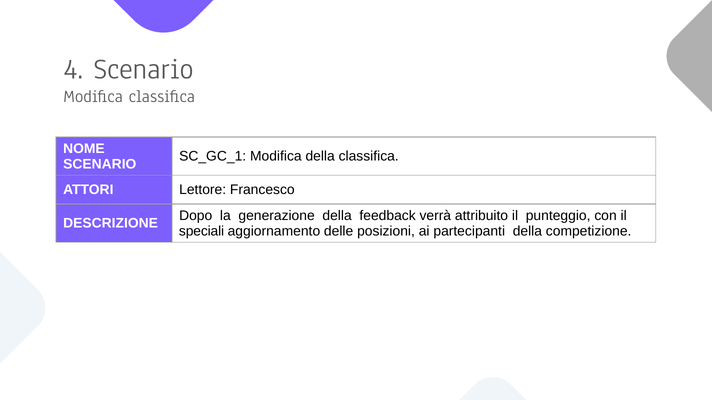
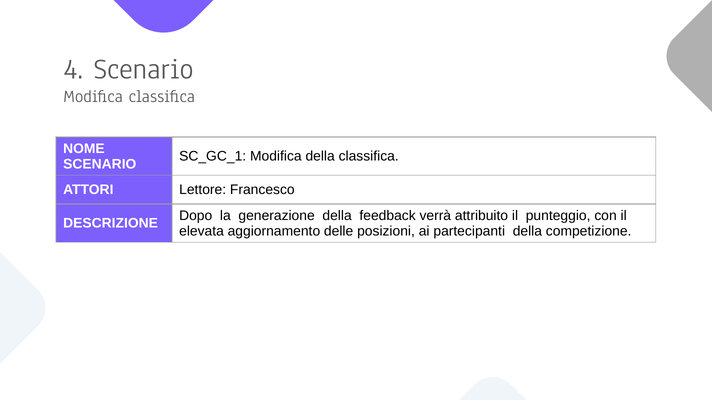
speciali: speciali -> elevata
